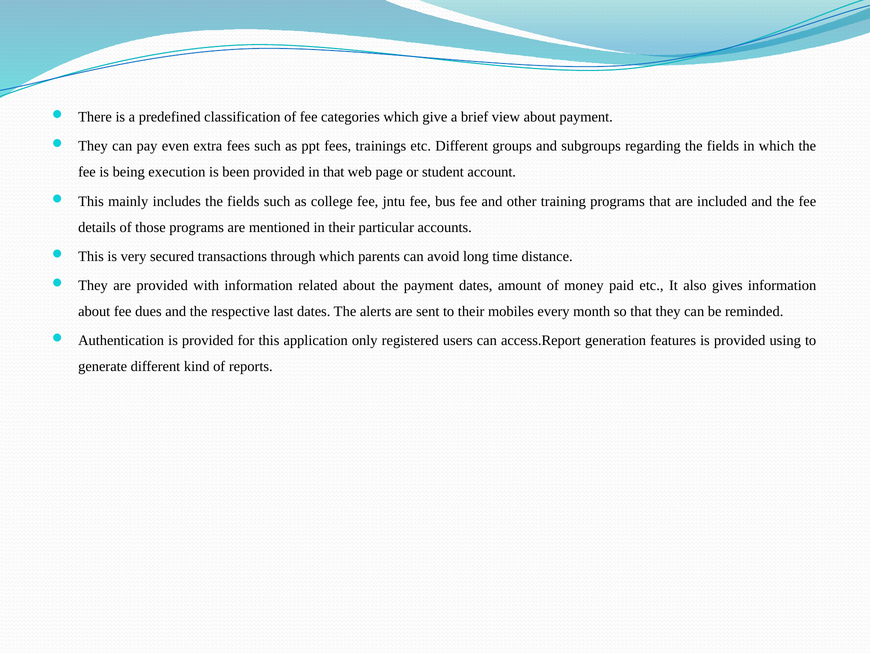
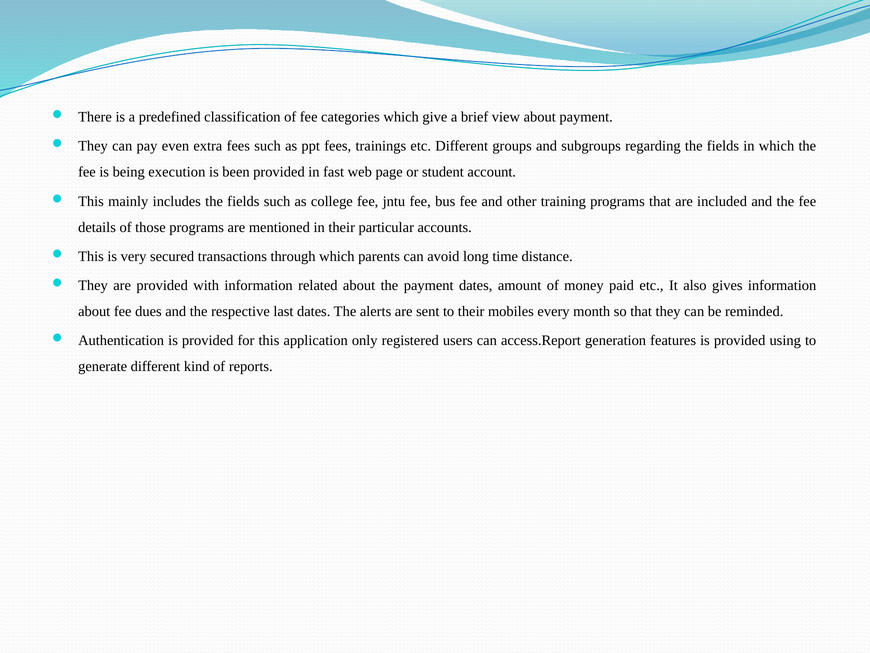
in that: that -> fast
